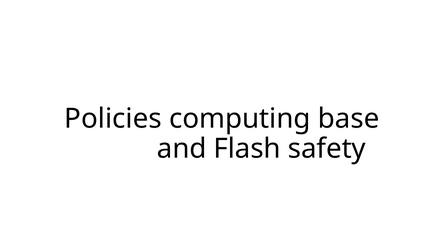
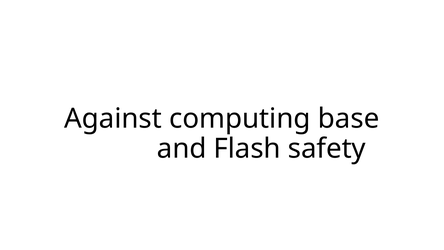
Policies: Policies -> Against
